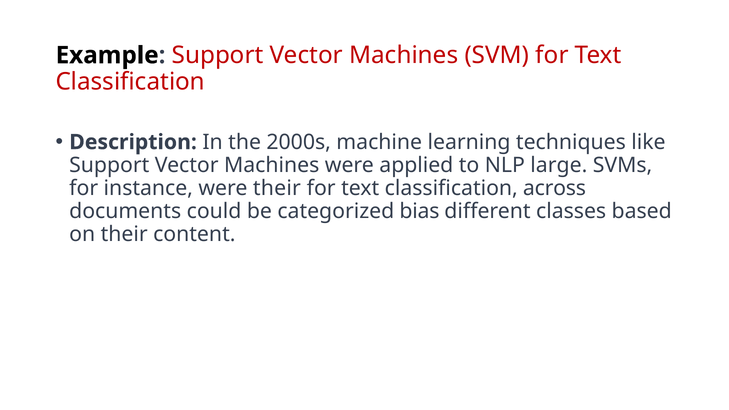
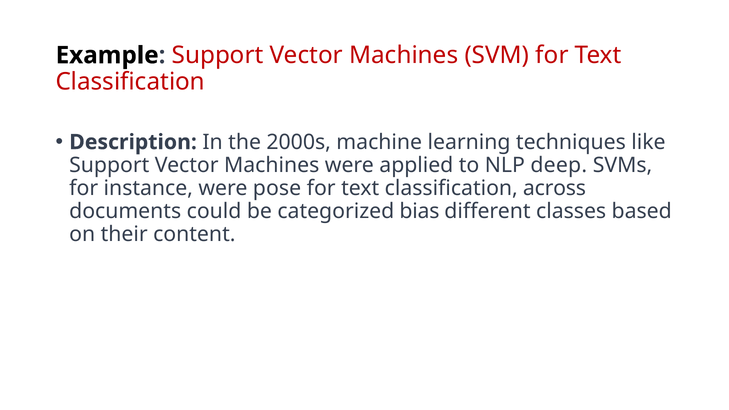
large: large -> deep
were their: their -> pose
